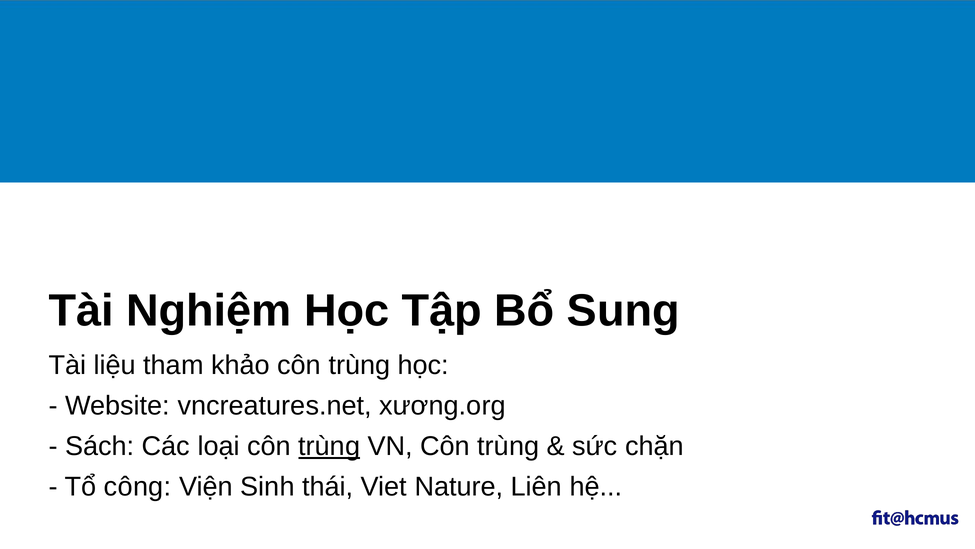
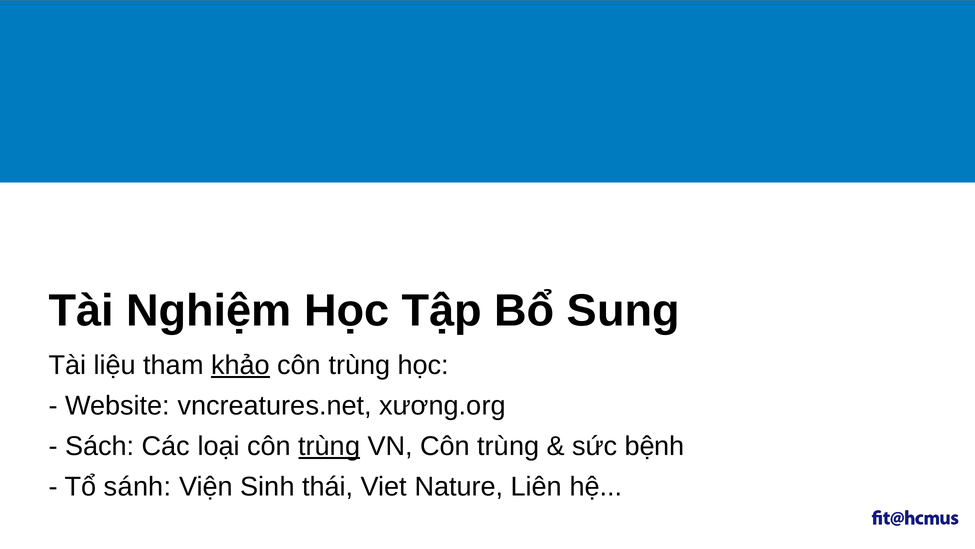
khảo underline: none -> present
chặn: chặn -> bệnh
công: công -> sánh
